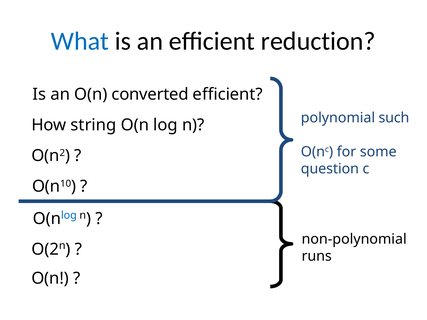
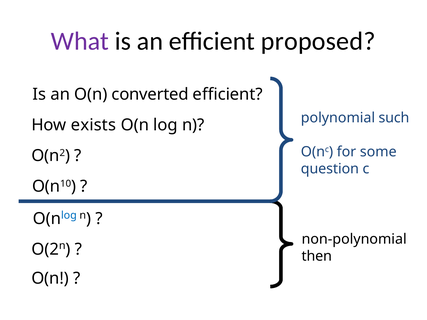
What colour: blue -> purple
reduction: reduction -> proposed
string: string -> exists
runs: runs -> then
